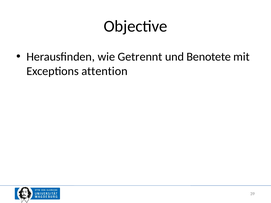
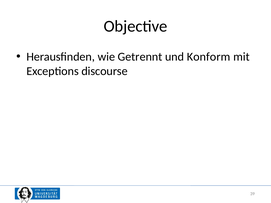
Benotete: Benotete -> Konform
attention: attention -> discourse
